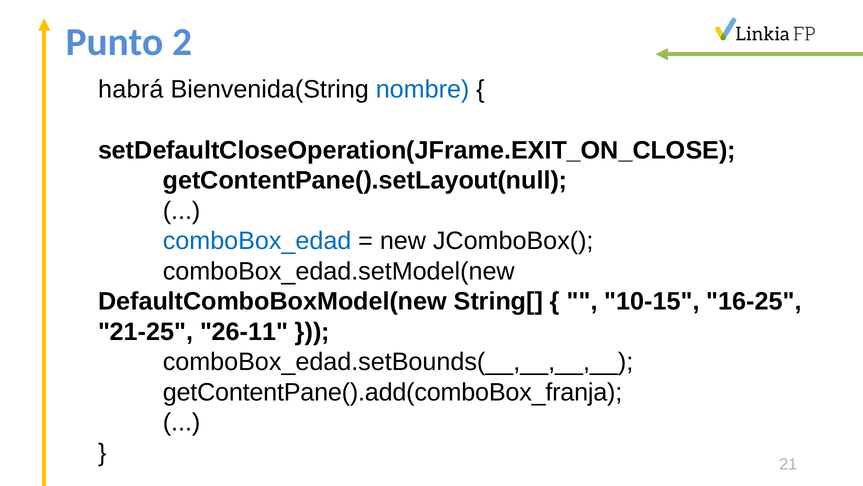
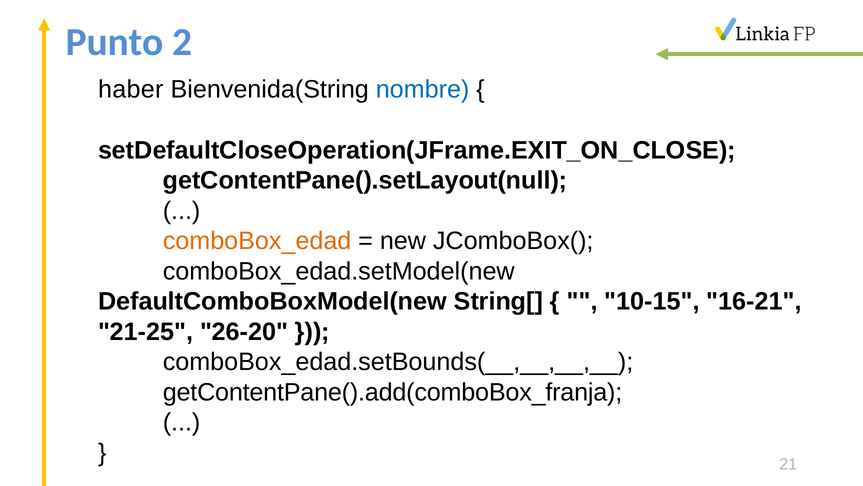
habrá: habrá -> haber
comboBox_edad colour: blue -> orange
16-25: 16-25 -> 16-21
26-11: 26-11 -> 26-20
